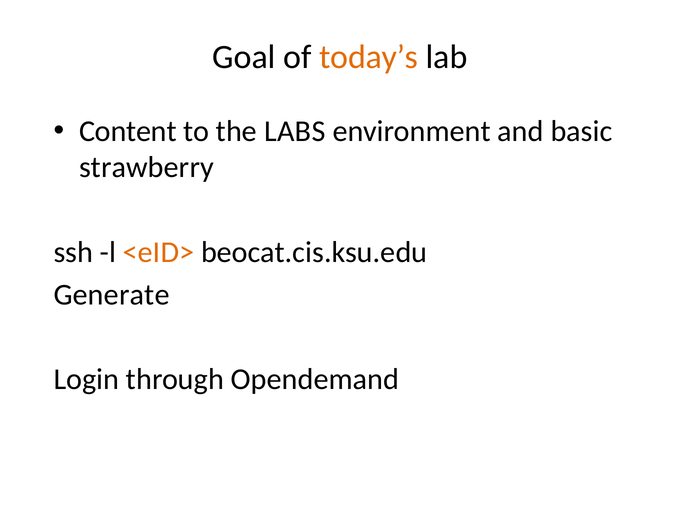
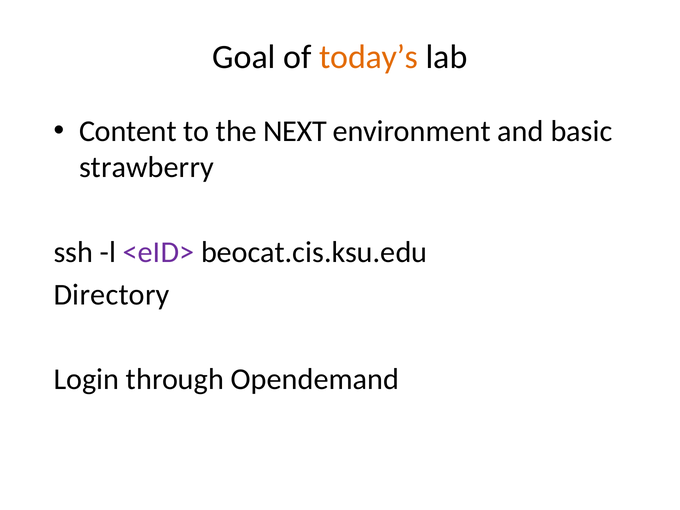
LABS: LABS -> NEXT
<eID> colour: orange -> purple
Generate: Generate -> Directory
